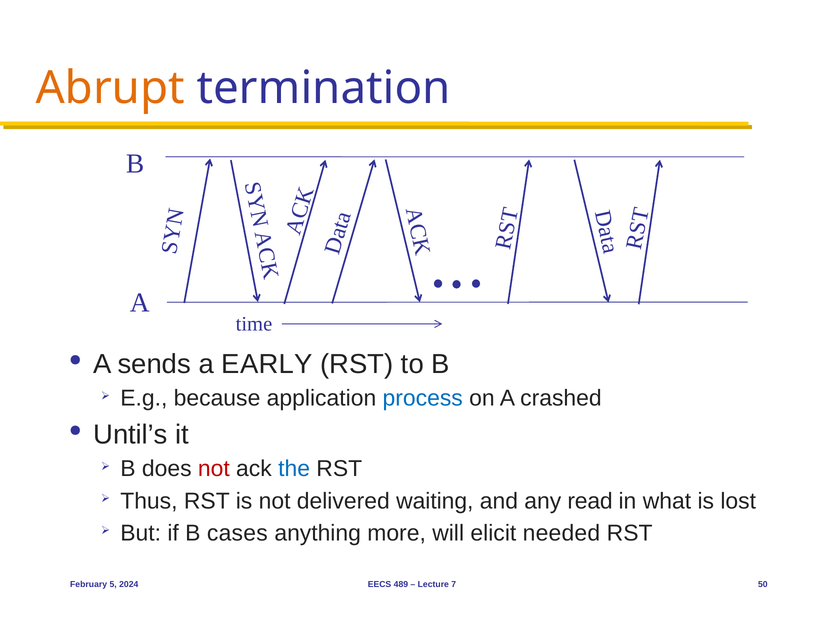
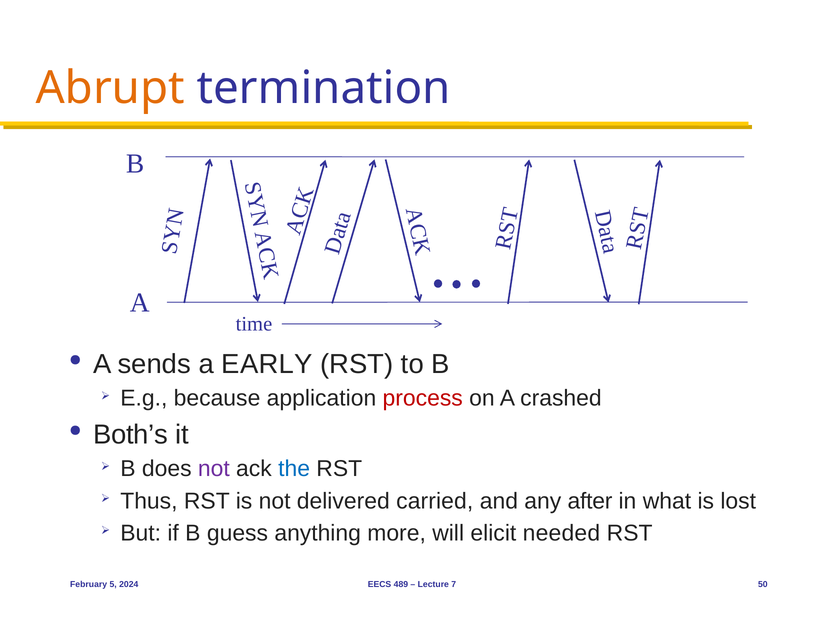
process colour: blue -> red
Until’s: Until’s -> Both’s
not at (214, 469) colour: red -> purple
waiting: waiting -> carried
read: read -> after
cases: cases -> guess
